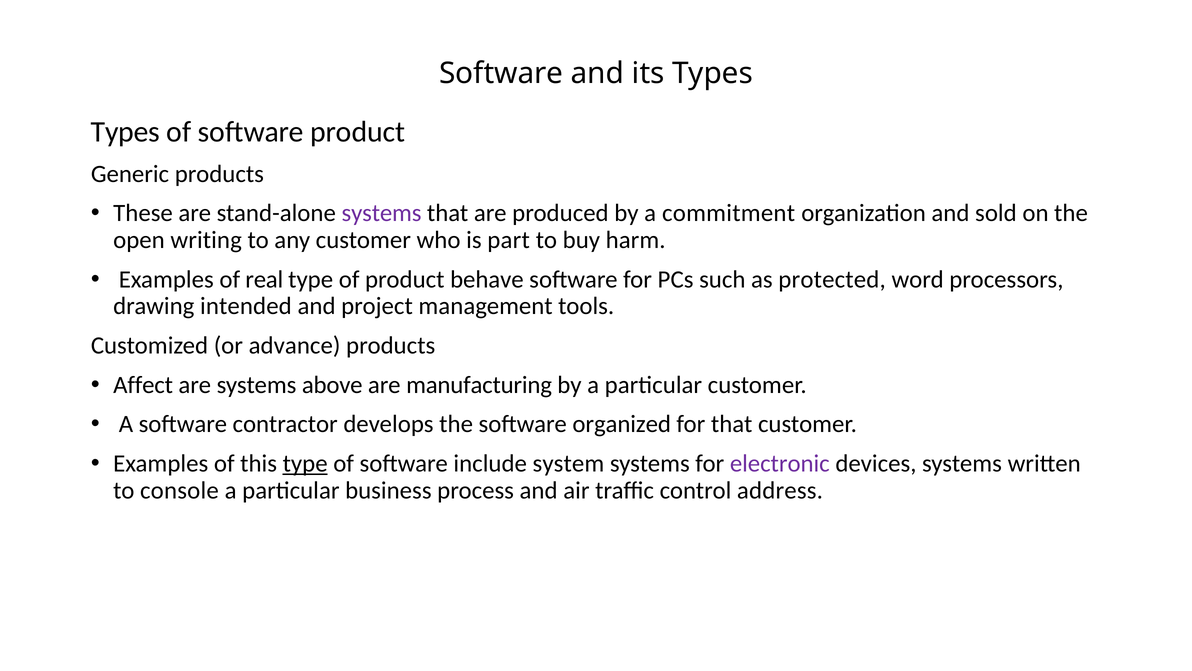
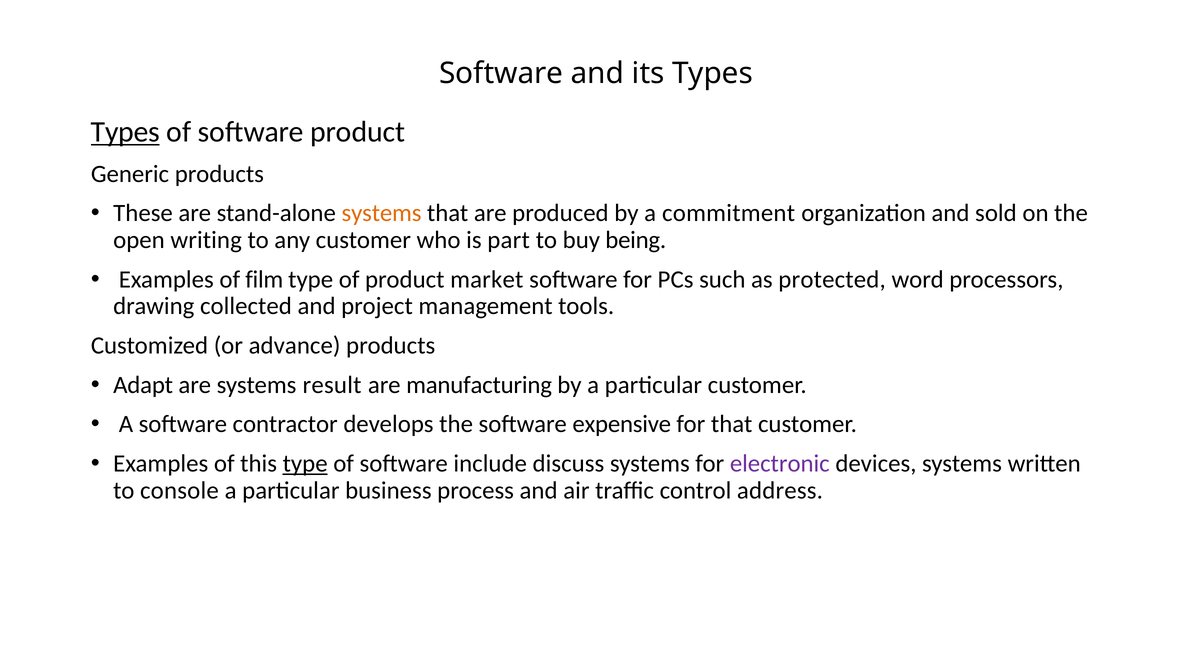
Types at (125, 132) underline: none -> present
systems at (382, 213) colour: purple -> orange
harm: harm -> being
real: real -> film
behave: behave -> market
intended: intended -> collected
Affect: Affect -> Adapt
above: above -> result
organized: organized -> expensive
system: system -> discuss
